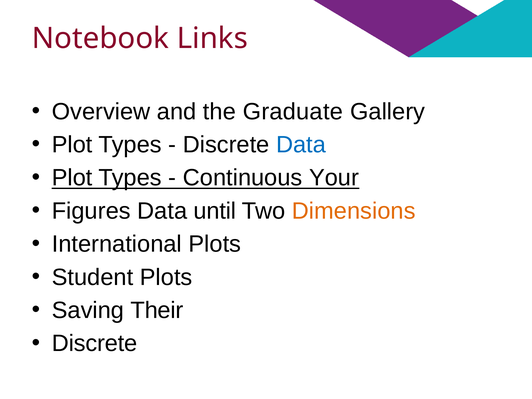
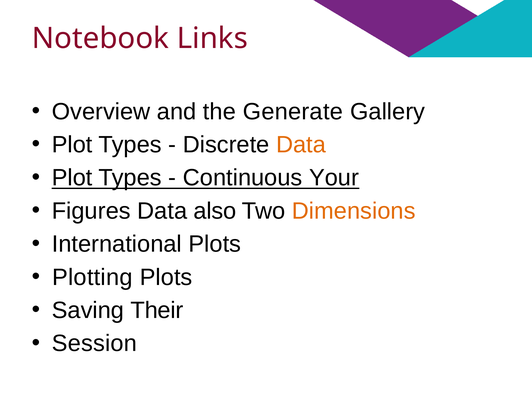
Graduate: Graduate -> Generate
Data at (301, 145) colour: blue -> orange
until: until -> also
Student: Student -> Plotting
Discrete at (95, 344): Discrete -> Session
